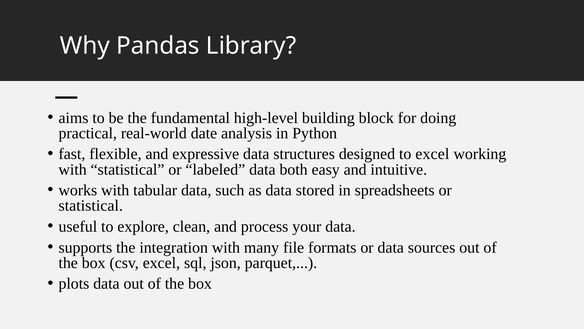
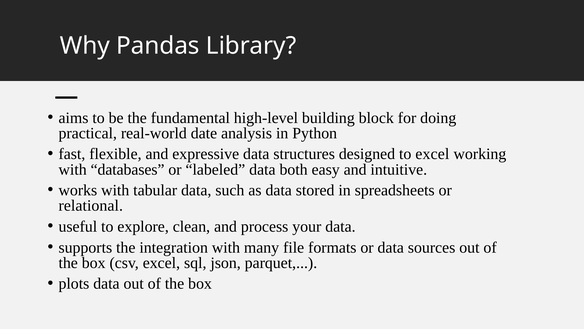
with statistical: statistical -> databases
statistical at (91, 205): statistical -> relational
